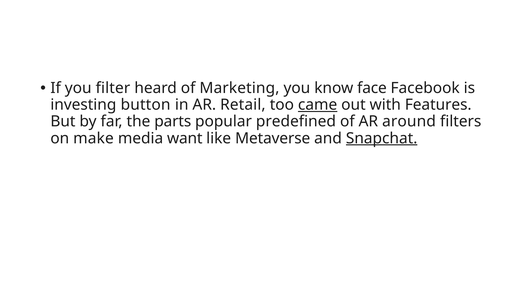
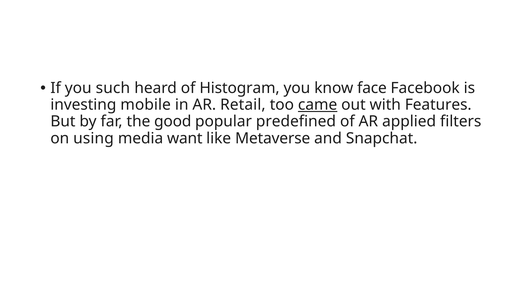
filter: filter -> such
Marketing: Marketing -> Histogram
button: button -> mobile
parts: parts -> good
around: around -> applied
make: make -> using
Snapchat underline: present -> none
